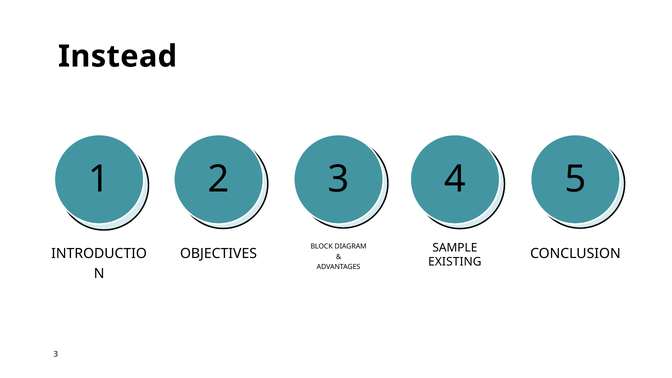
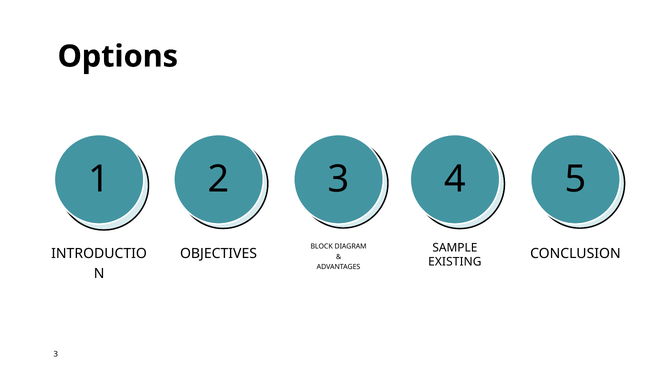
Instead: Instead -> Options
